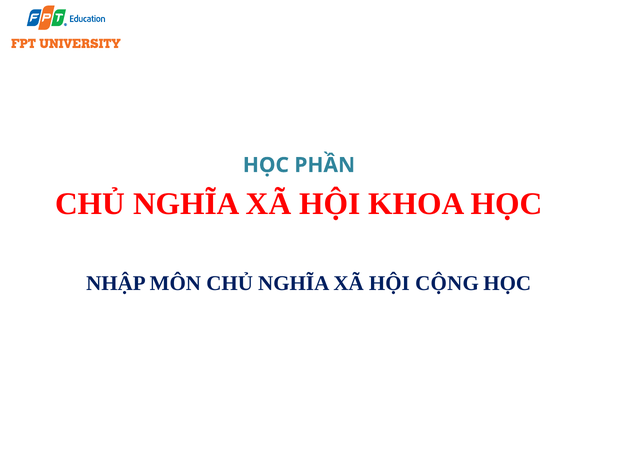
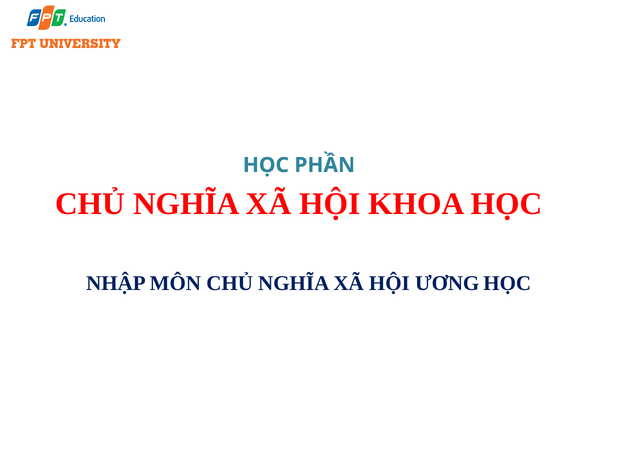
CỘNG: CỘNG -> ƯƠNG
